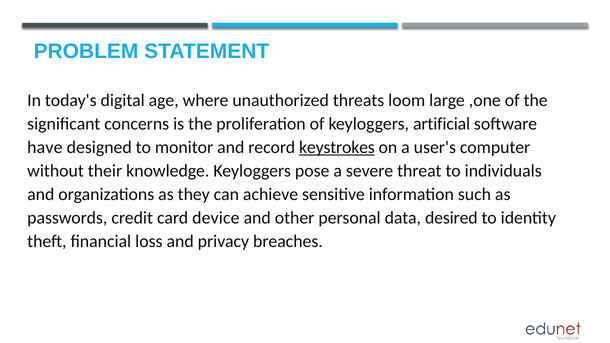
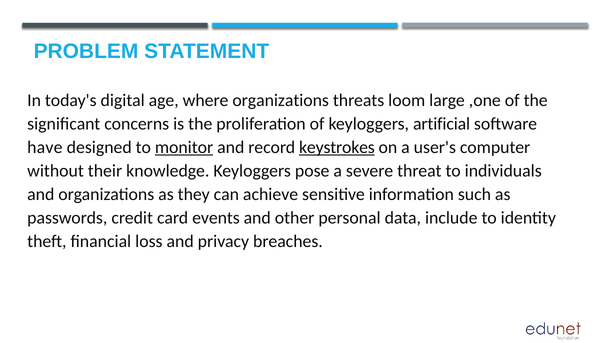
where unauthorized: unauthorized -> organizations
monitor underline: none -> present
device: device -> events
desired: desired -> include
